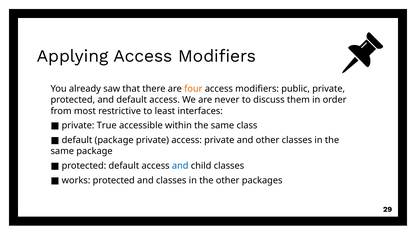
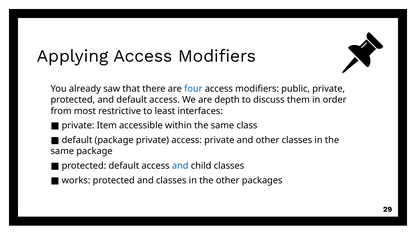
four colour: orange -> blue
never: never -> depth
True: True -> Item
